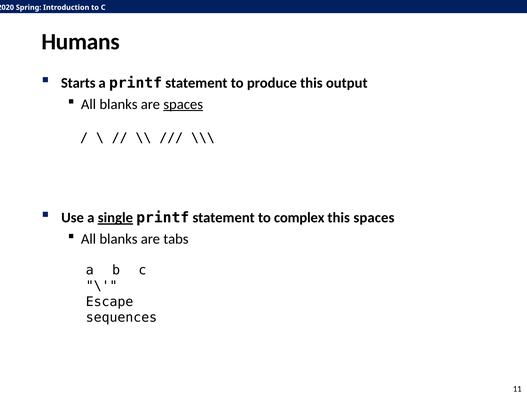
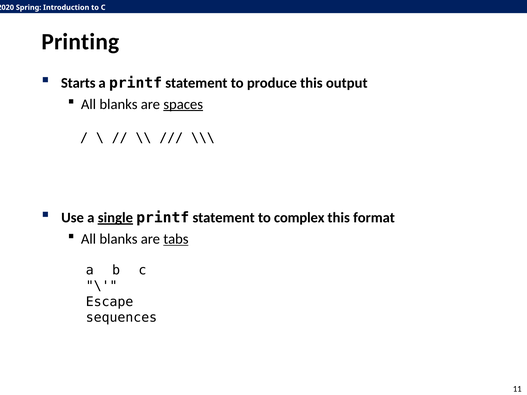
Humans: Humans -> Printing
this spaces: spaces -> format
tabs underline: none -> present
